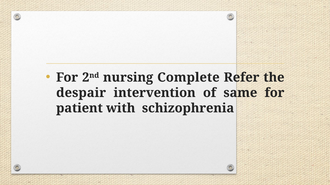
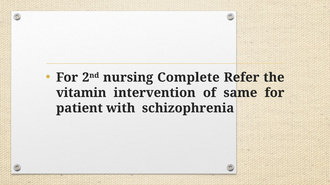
despair: despair -> vitamin
